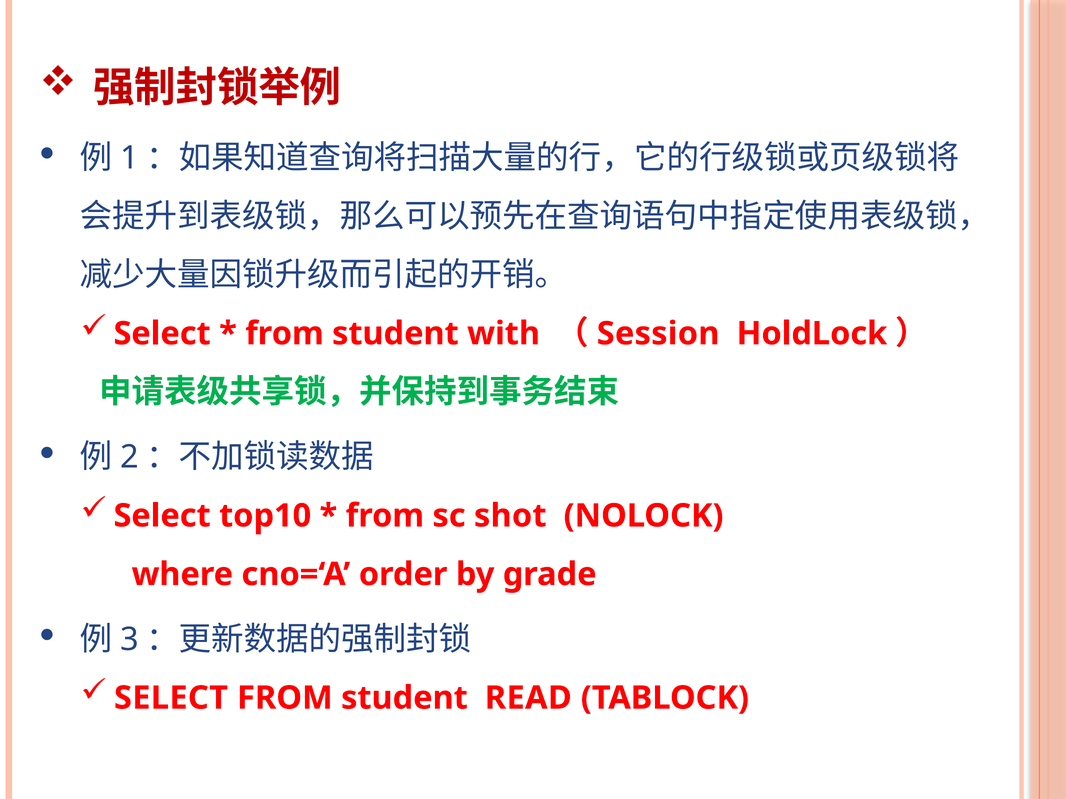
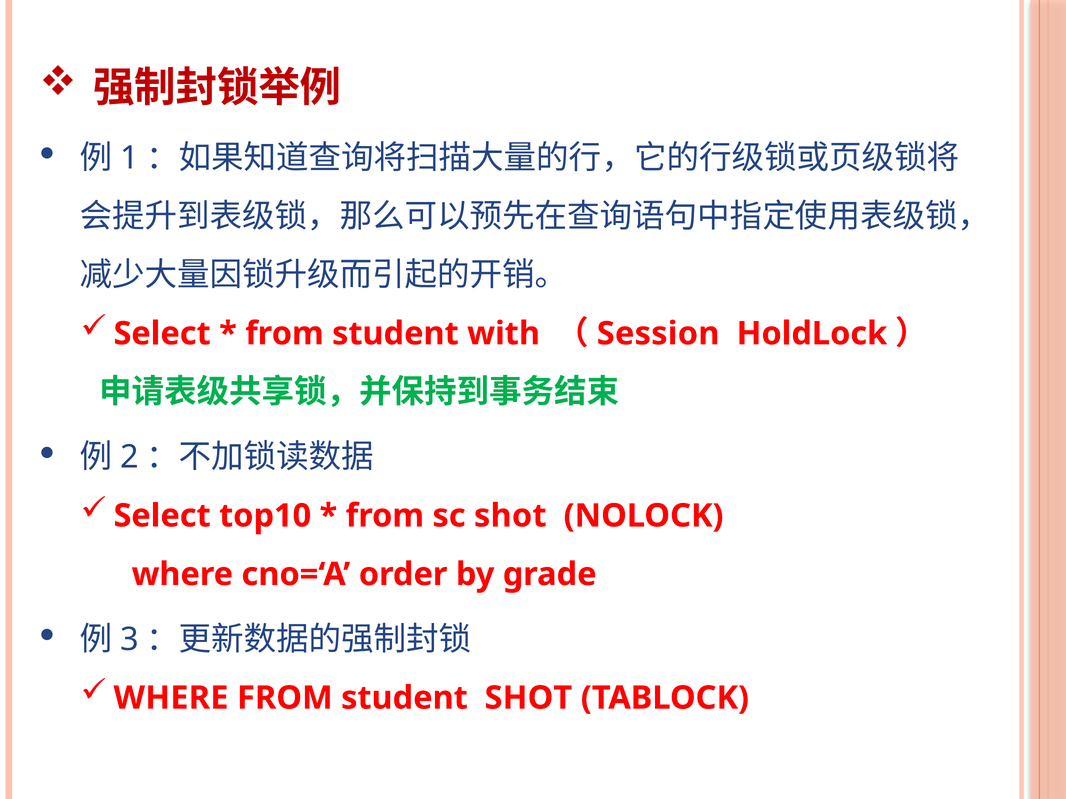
SELECT at (171, 698): SELECT -> WHERE
student READ: READ -> SHOT
